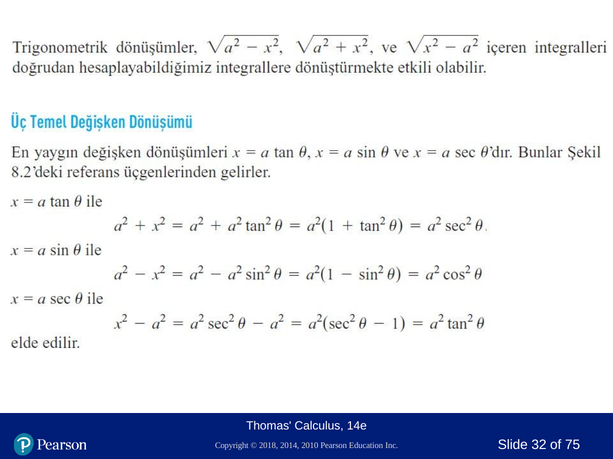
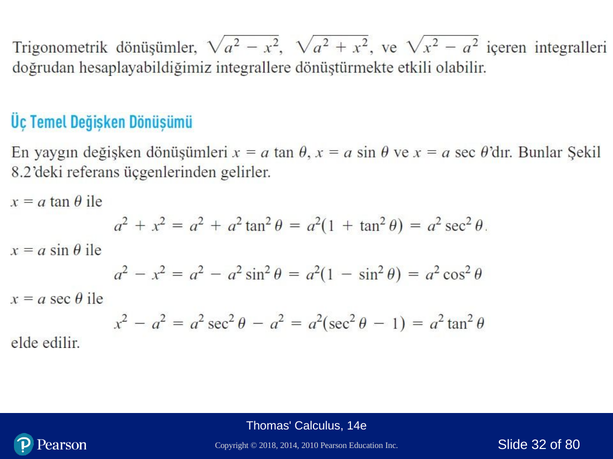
75: 75 -> 80
